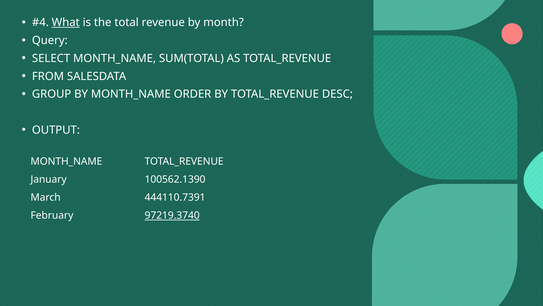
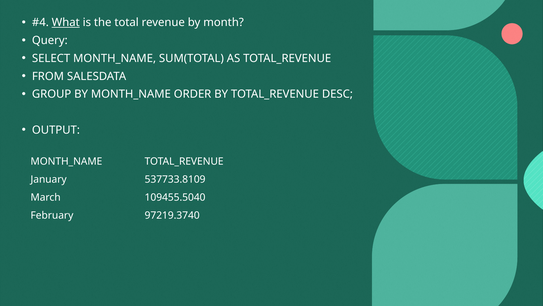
100562.1390: 100562.1390 -> 537733.8109
444110.7391: 444110.7391 -> 109455.5040
97219.3740 underline: present -> none
